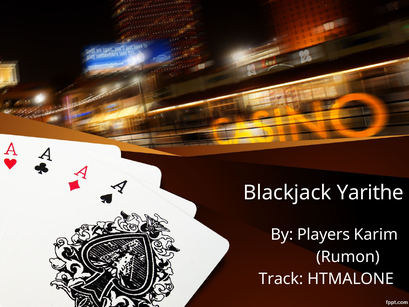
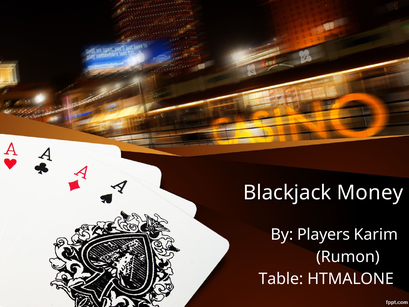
Yarithe: Yarithe -> Money
Track: Track -> Table
